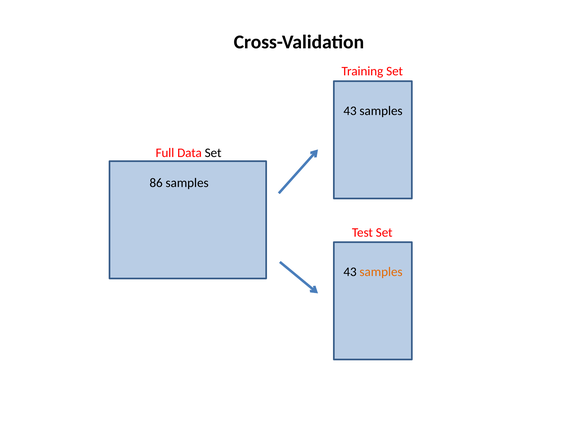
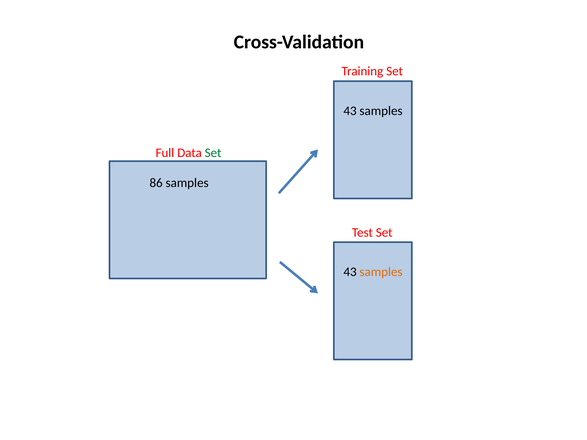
Set at (213, 153) colour: black -> green
